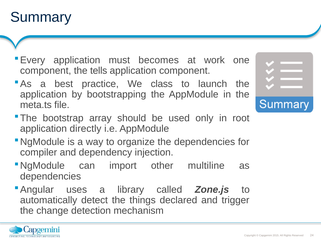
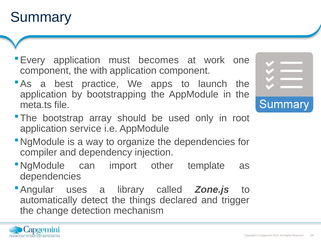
tells: tells -> with
class: class -> apps
directly: directly -> service
multiline: multiline -> template
